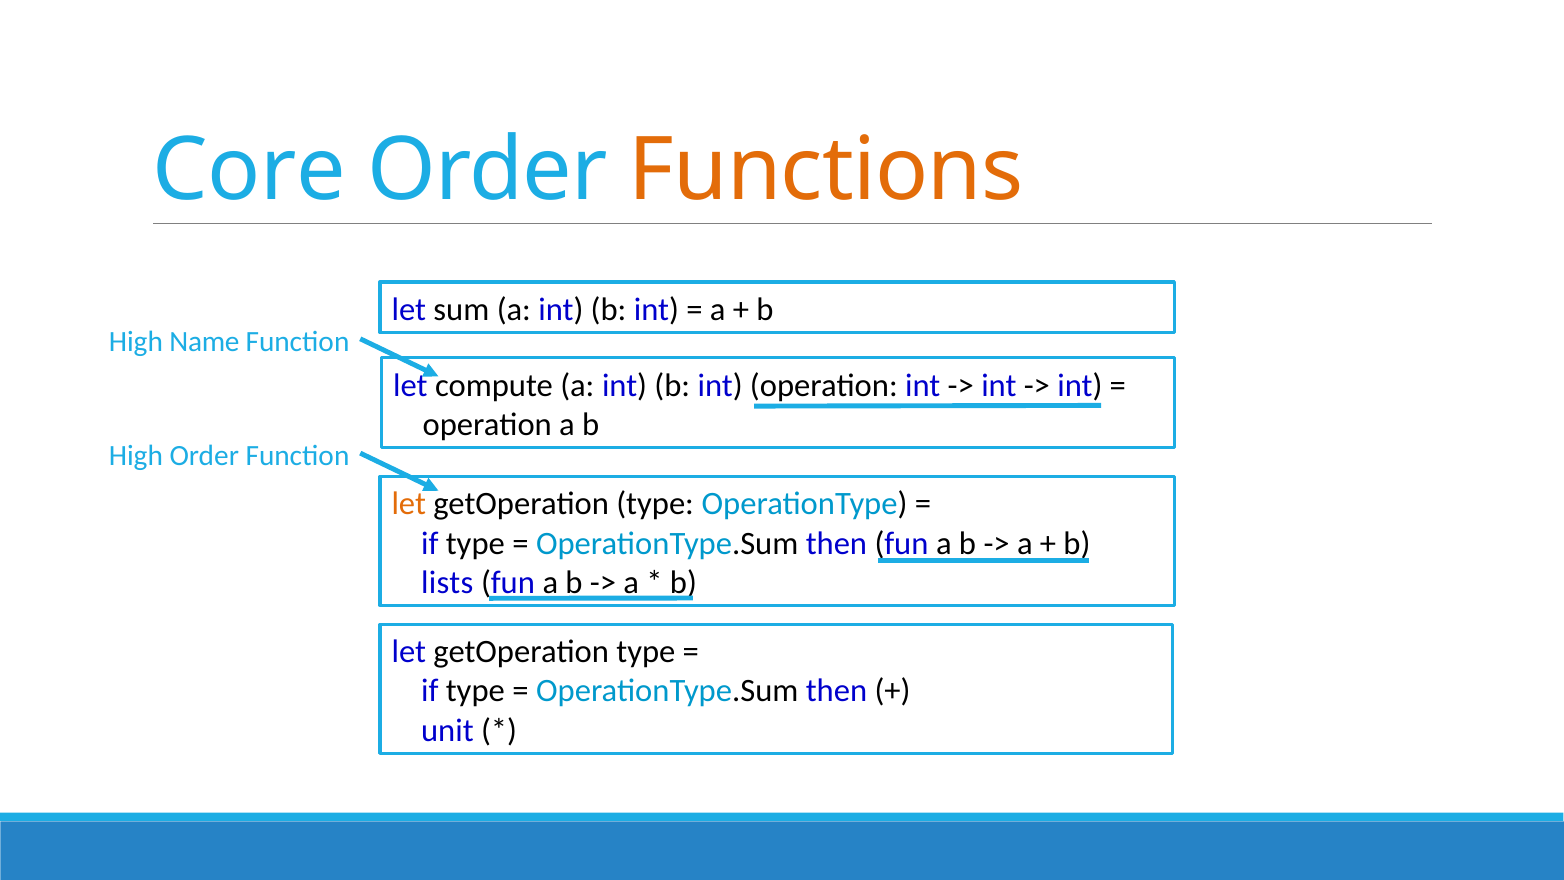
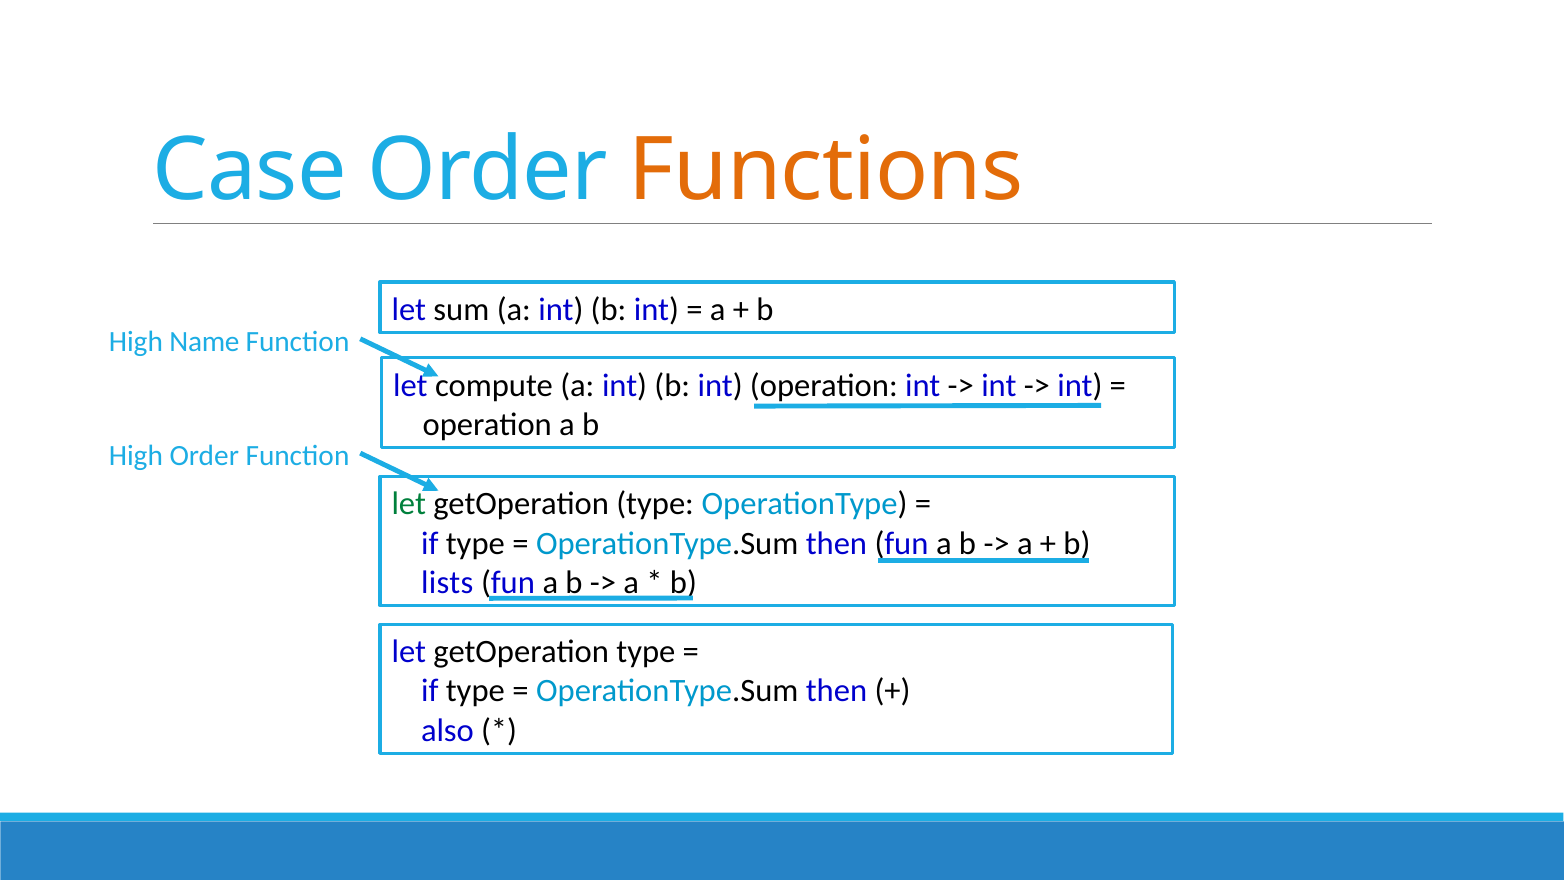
Core: Core -> Case
let at (409, 504) colour: orange -> green
unit: unit -> also
